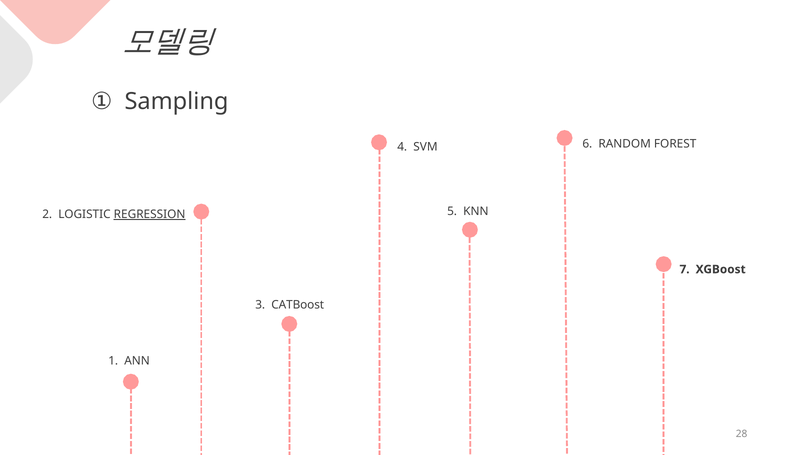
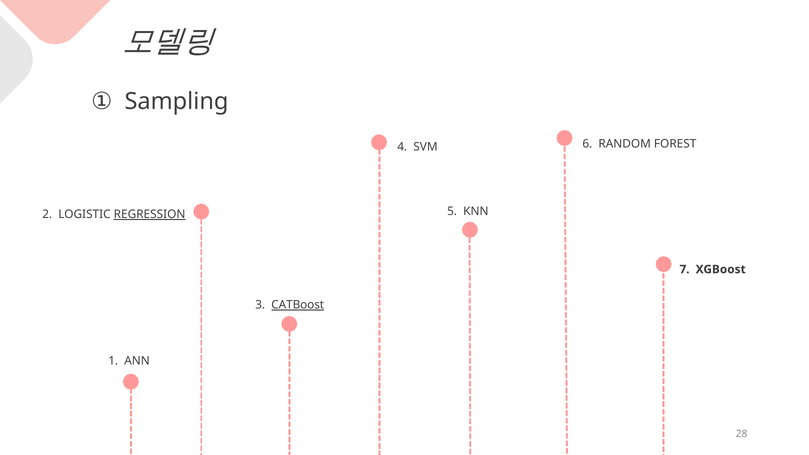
CATBoost underline: none -> present
